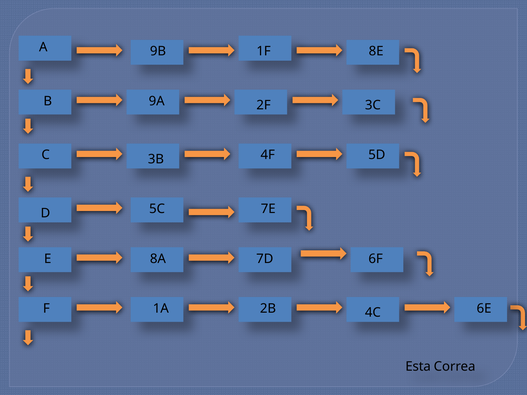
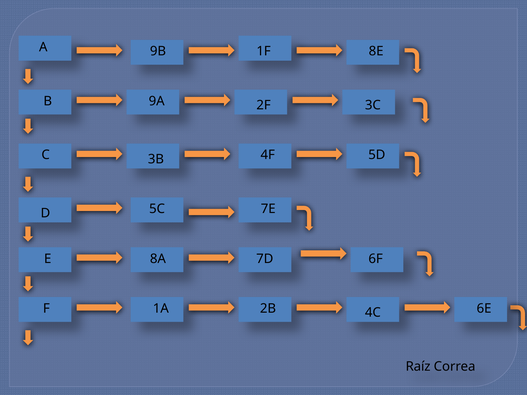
Esta: Esta -> Raíz
